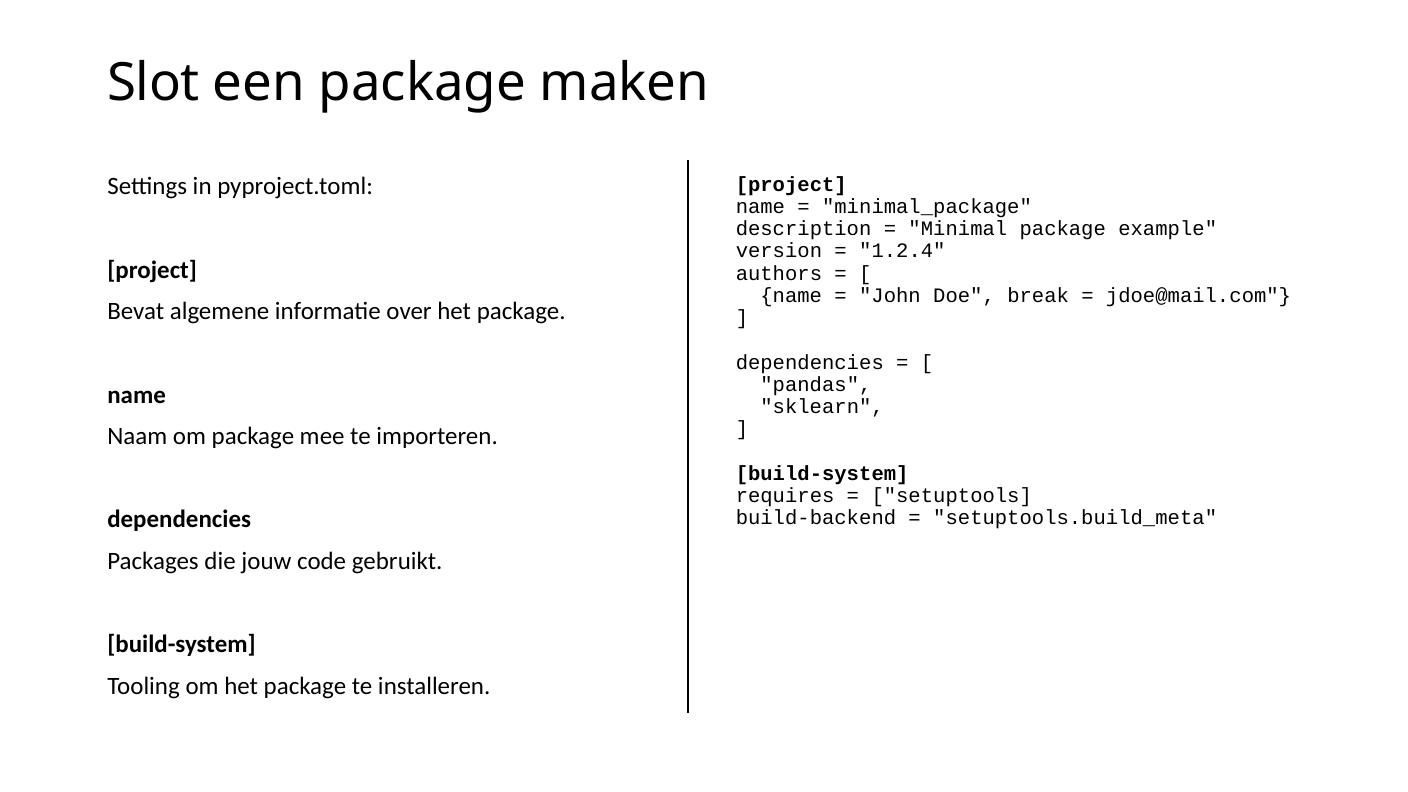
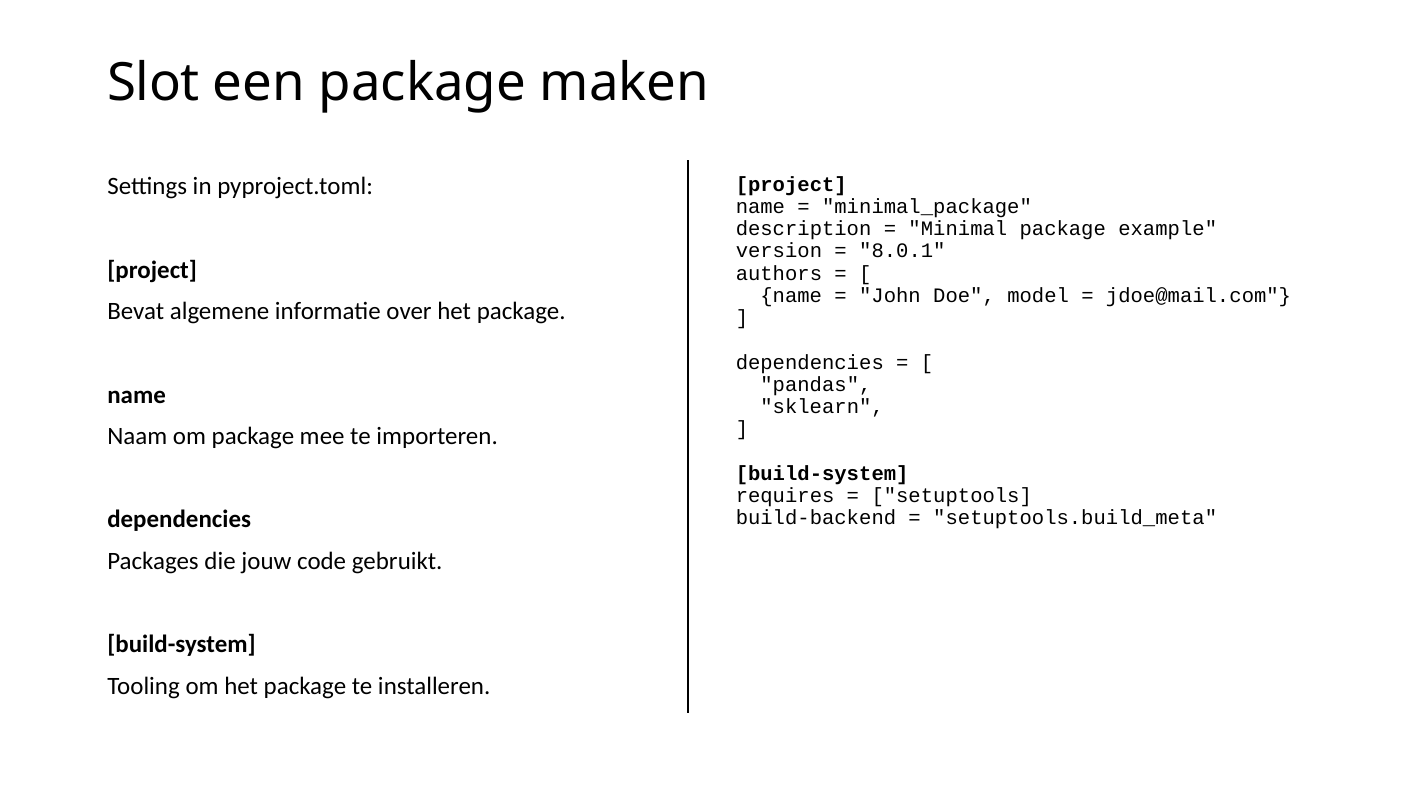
1.2.4: 1.2.4 -> 8.0.1
break: break -> model
